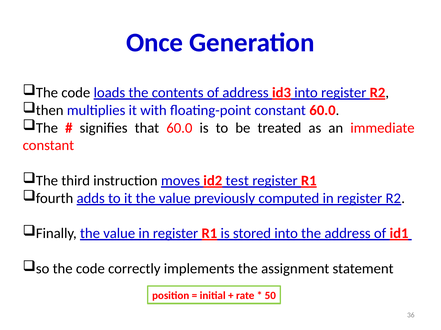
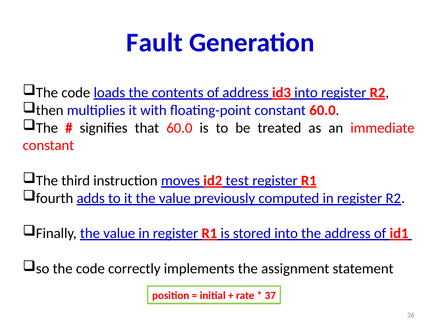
Once: Once -> Fault
50: 50 -> 37
